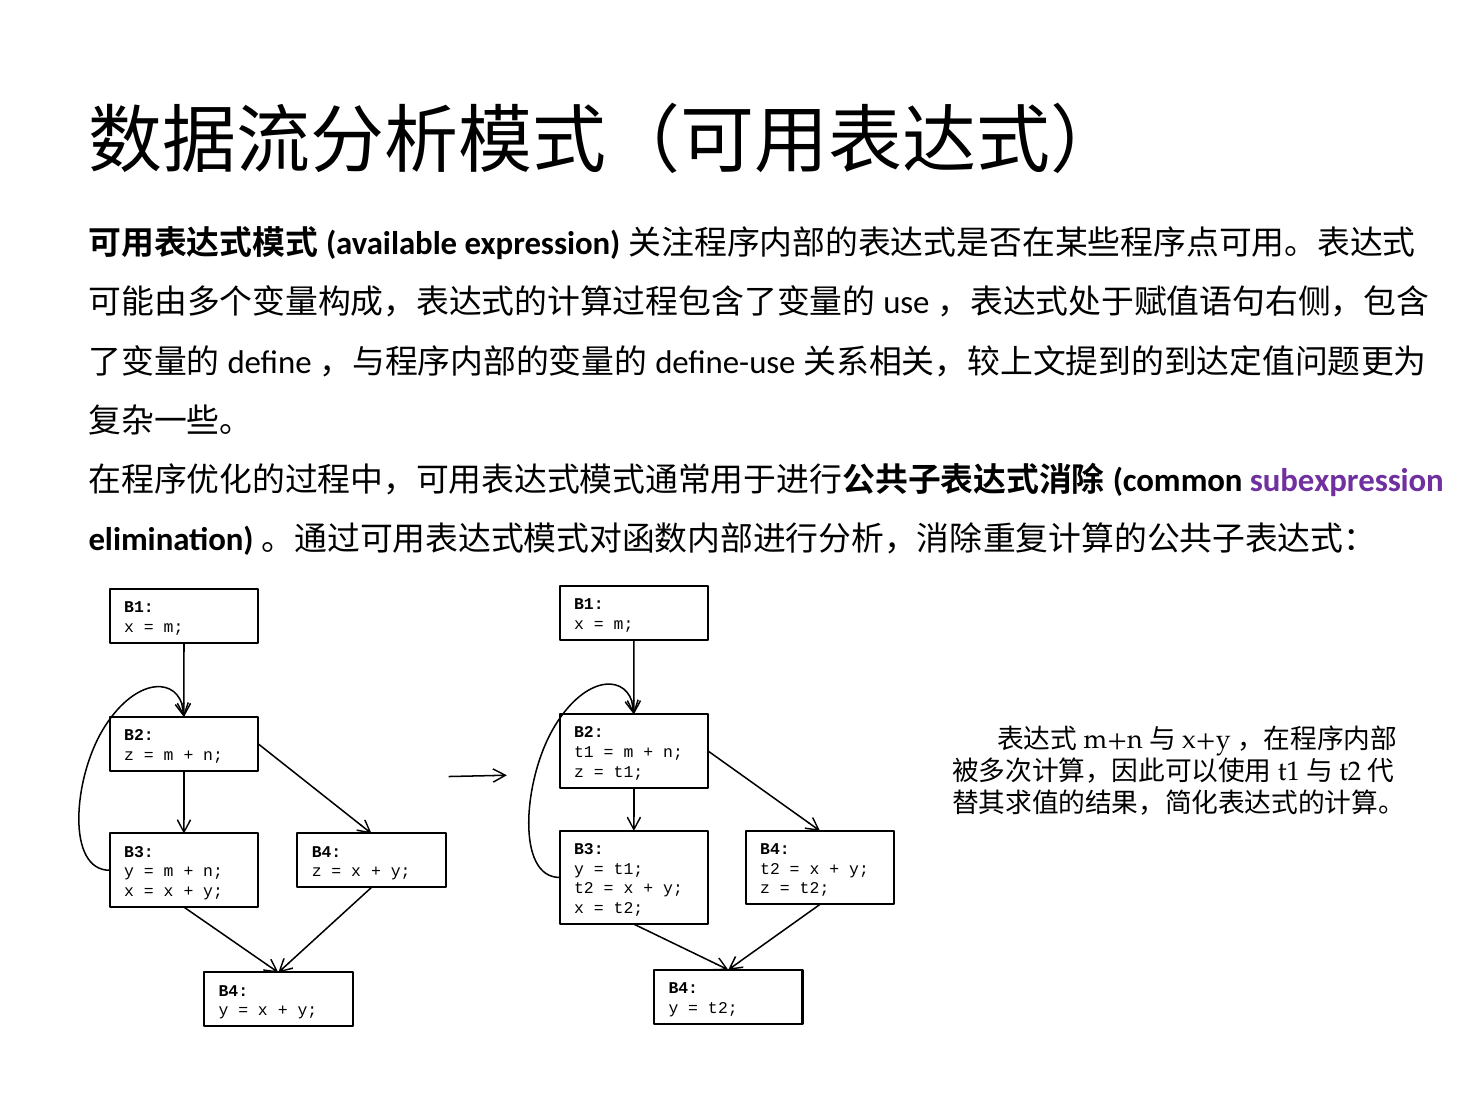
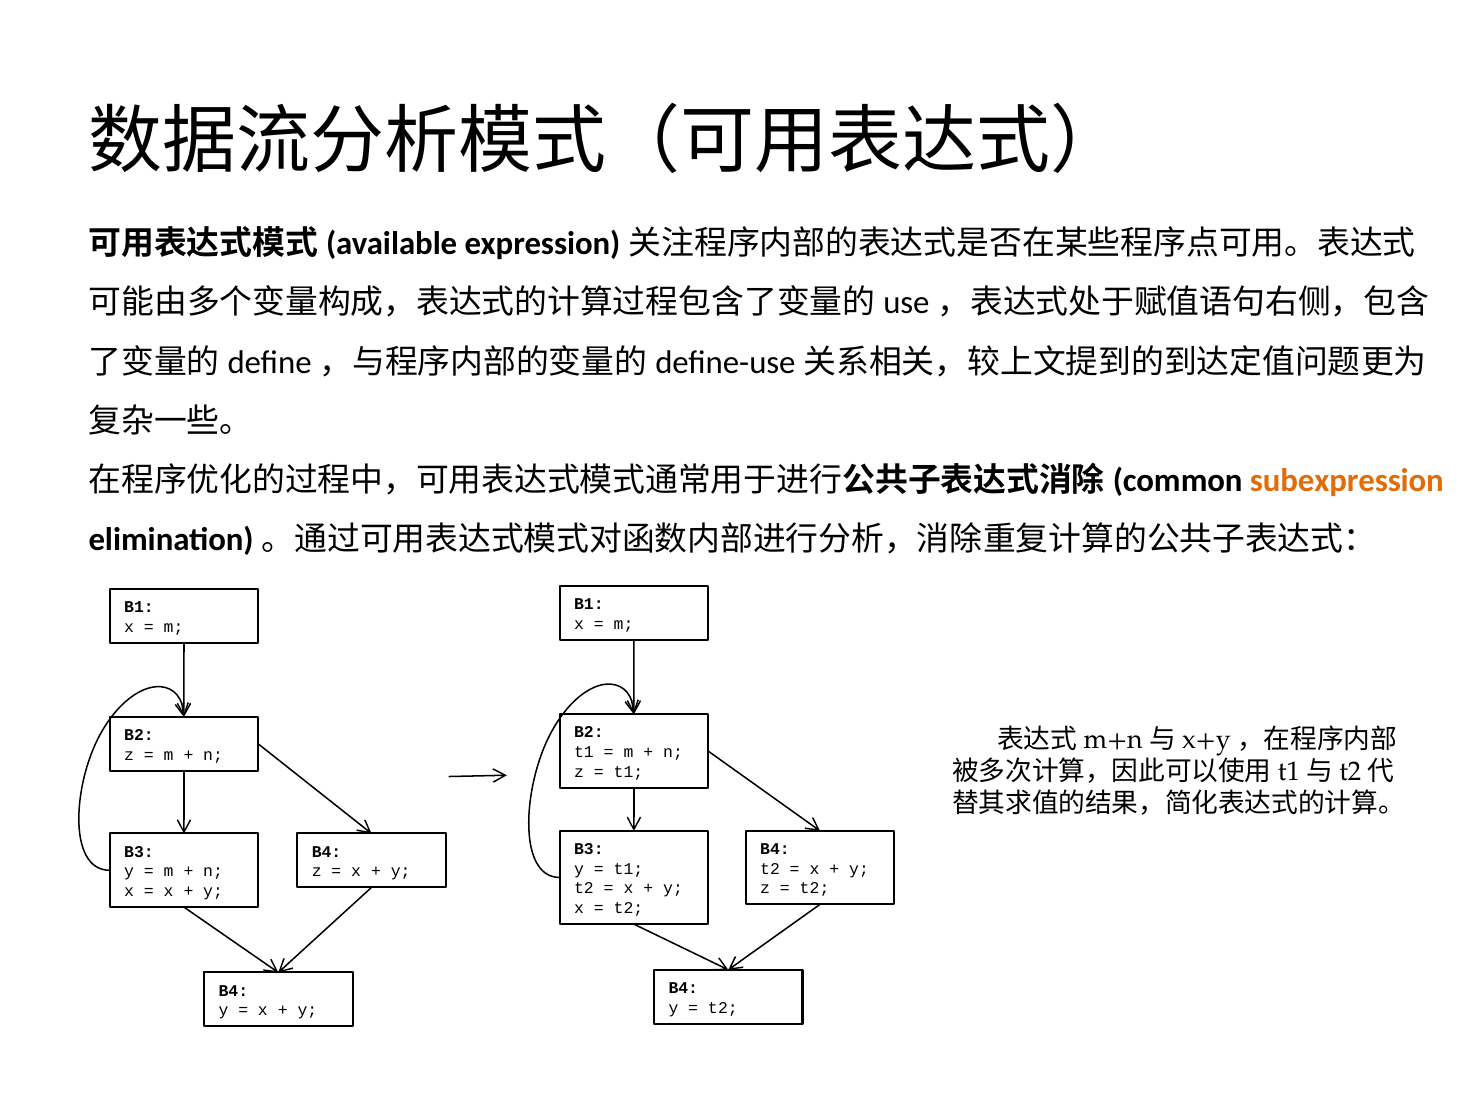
subexpression colour: purple -> orange
